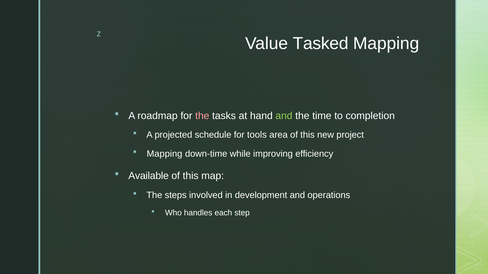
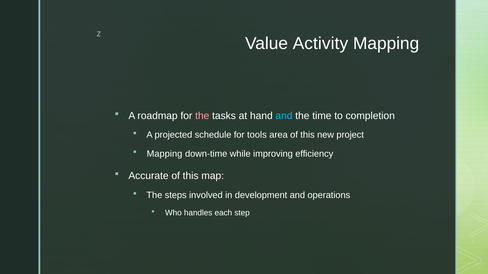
Tasked: Tasked -> Activity
and at (284, 116) colour: light green -> light blue
Available: Available -> Accurate
